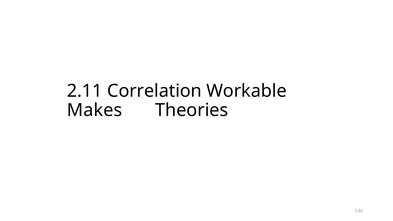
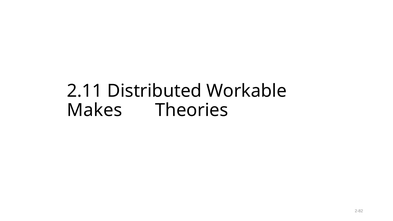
Correlation: Correlation -> Distributed
